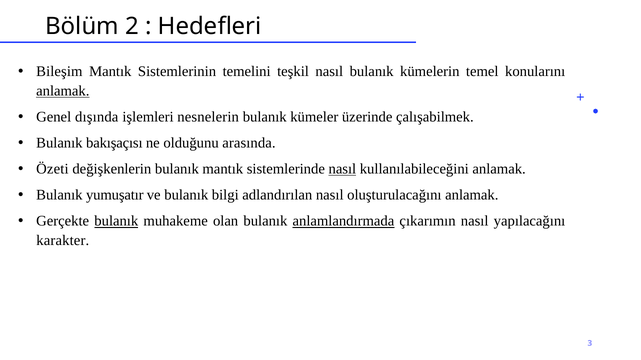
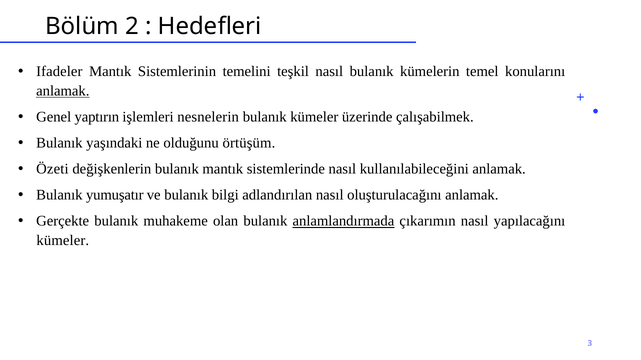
Bileşim: Bileşim -> Ifadeler
dışında: dışında -> yaptırın
bakışaçısı: bakışaçısı -> yaşındaki
arasında: arasında -> örtüşüm
nasıl at (342, 169) underline: present -> none
bulanık at (116, 221) underline: present -> none
karakter at (63, 241): karakter -> kümeler
